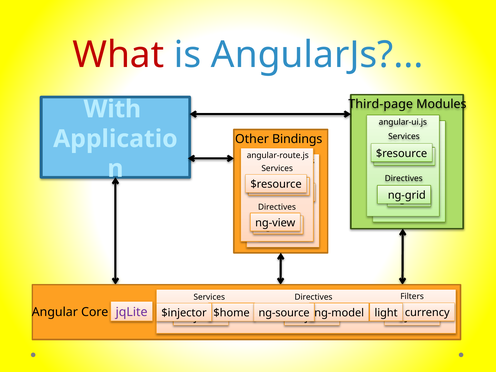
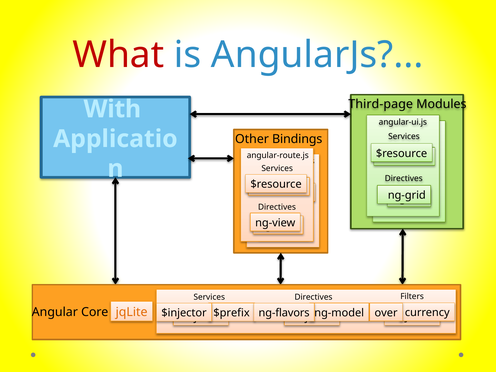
jqLite colour: purple -> orange
light: light -> over
$home: $home -> $prefix
ng-source: ng-source -> ng-flavors
